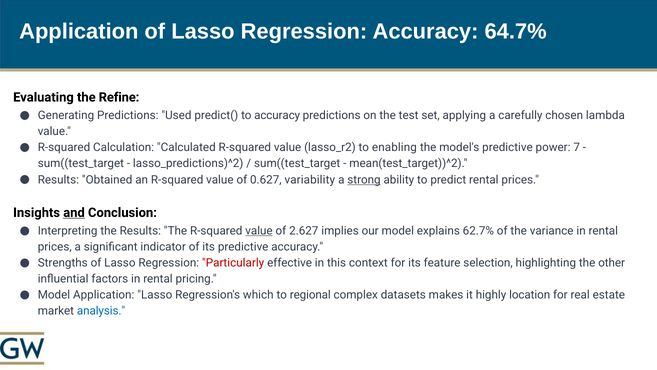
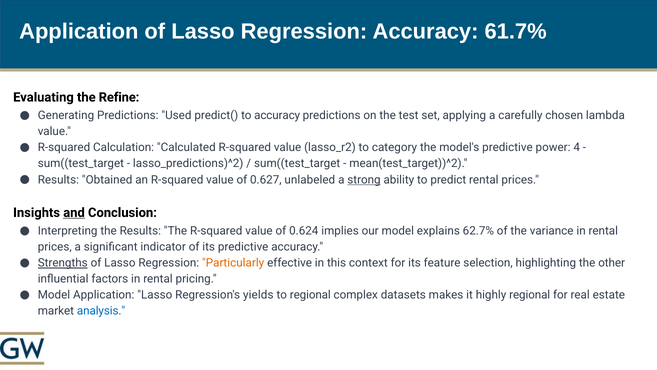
64.7%: 64.7% -> 61.7%
enabling: enabling -> category
7: 7 -> 4
variability: variability -> unlabeled
value at (259, 231) underline: present -> none
2.627: 2.627 -> 0.624
Strengths underline: none -> present
Particularly colour: red -> orange
which: which -> yields
highly location: location -> regional
